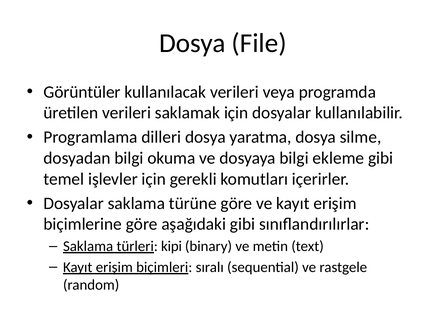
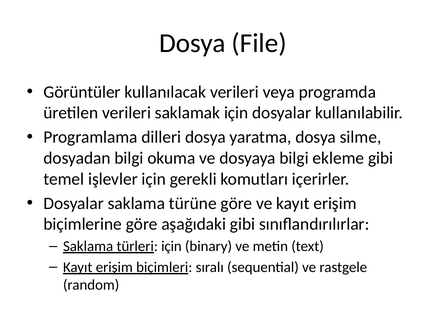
türleri kipi: kipi -> için
